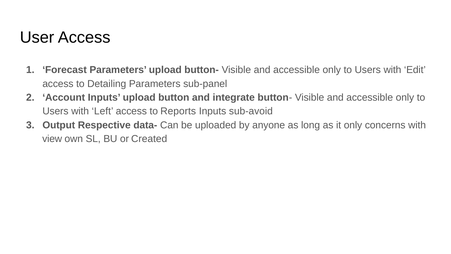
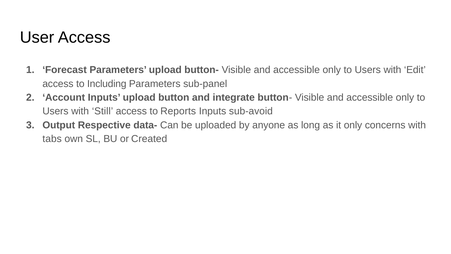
Detailing: Detailing -> Including
Left: Left -> Still
view: view -> tabs
